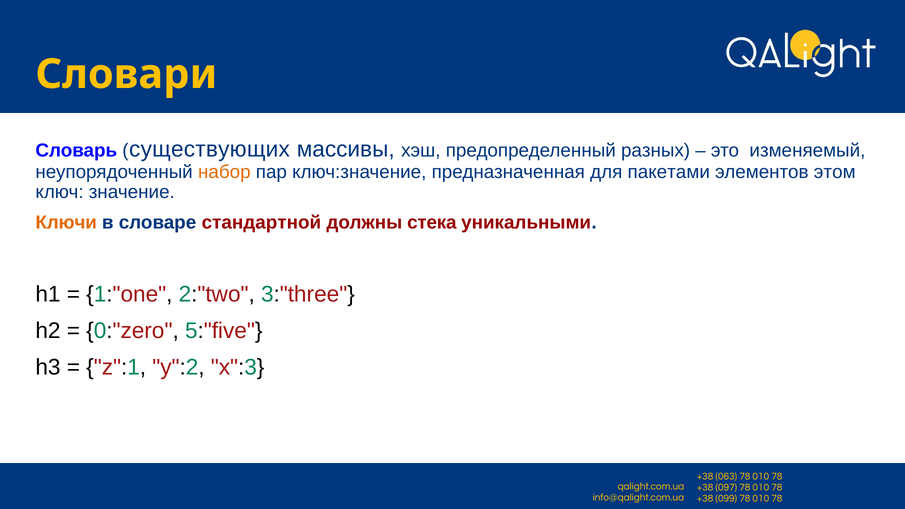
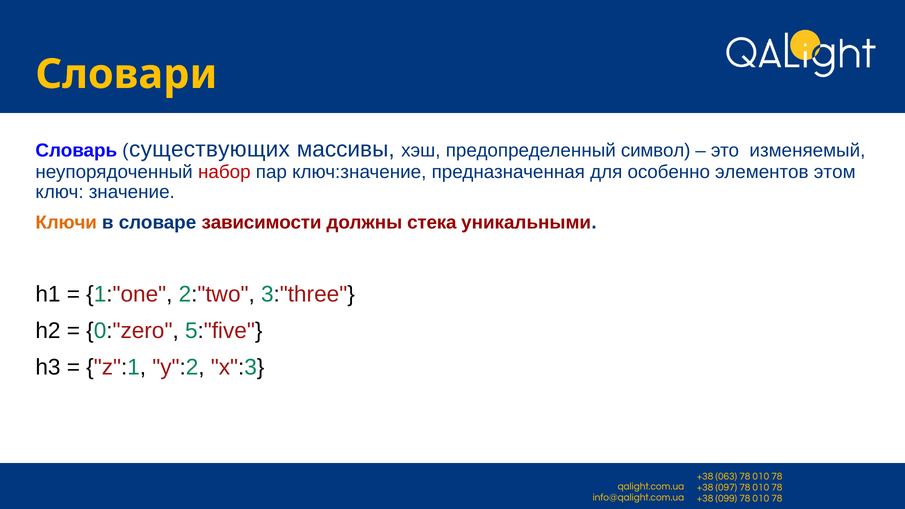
разных: разных -> символ
набор colour: orange -> red
пакетами: пакетами -> особенно
стандартной: стандартной -> зависимости
